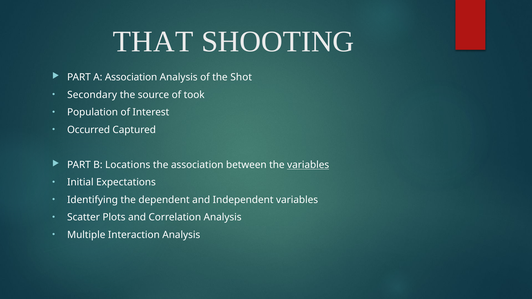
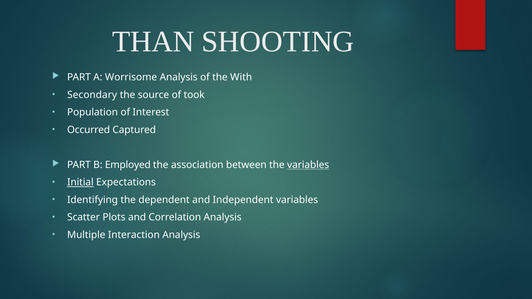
THAT: THAT -> THAN
A Association: Association -> Worrisome
Shot: Shot -> With
Locations: Locations -> Employed
Initial underline: none -> present
